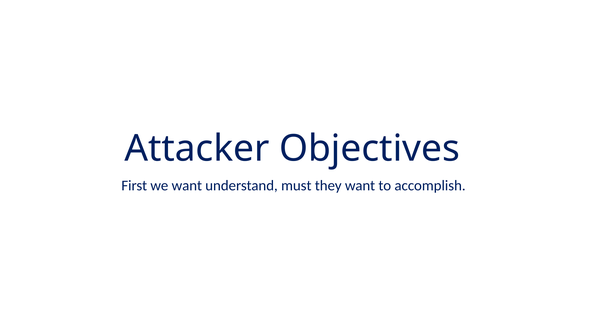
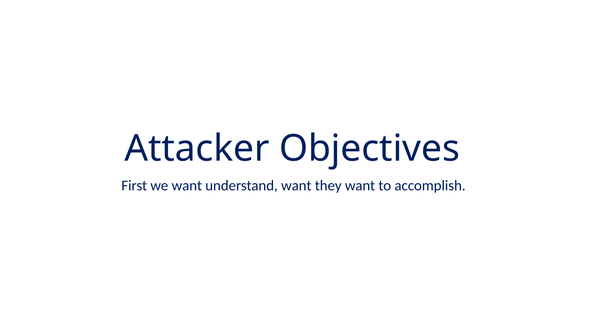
understand must: must -> want
